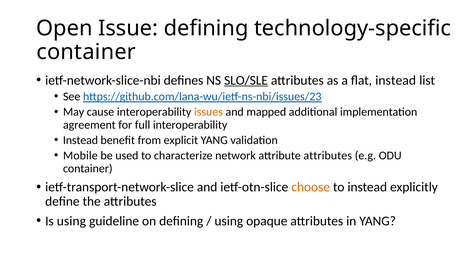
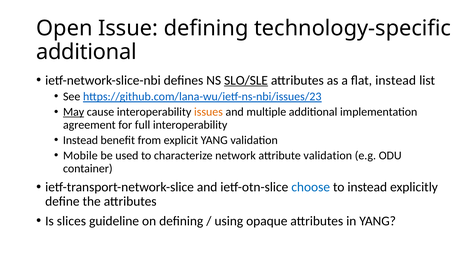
container at (86, 52): container -> additional
May underline: none -> present
mapped: mapped -> multiple
attribute attributes: attributes -> validation
choose colour: orange -> blue
Is using: using -> slices
